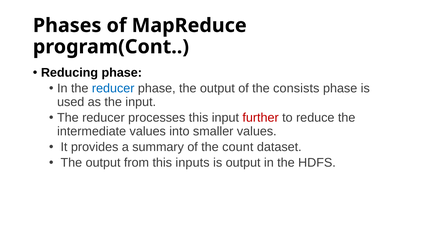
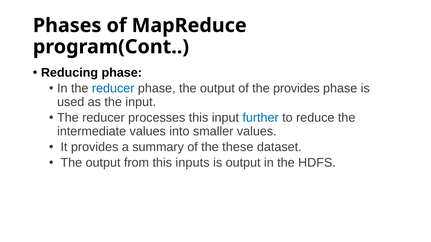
the consists: consists -> provides
further colour: red -> blue
count: count -> these
